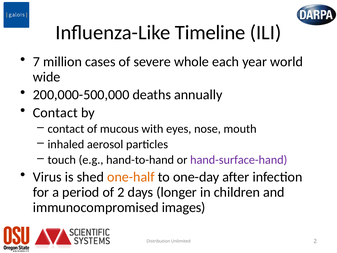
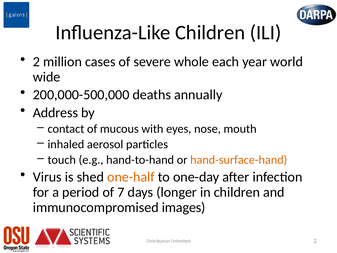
Influenza-Like Timeline: Timeline -> Children
7 at (36, 62): 7 -> 2
Contact at (55, 113): Contact -> Address
hand-surface-hand colour: purple -> orange
of 2: 2 -> 7
